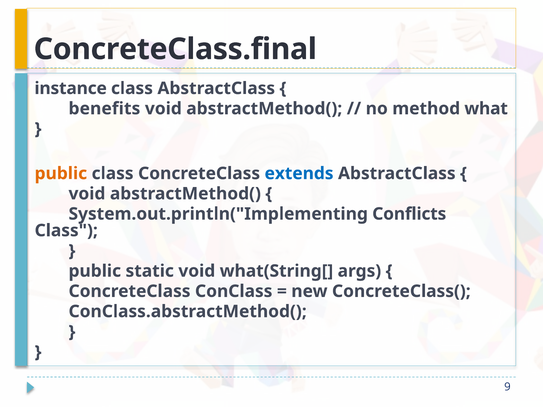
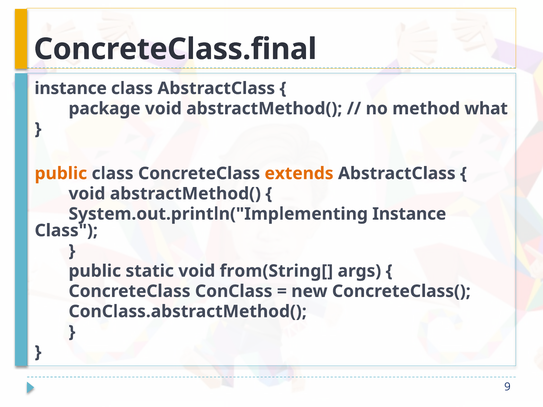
benefits: benefits -> package
extends colour: blue -> orange
System.out.println("Implementing Conflicts: Conflicts -> Instance
what(String[: what(String[ -> from(String[
